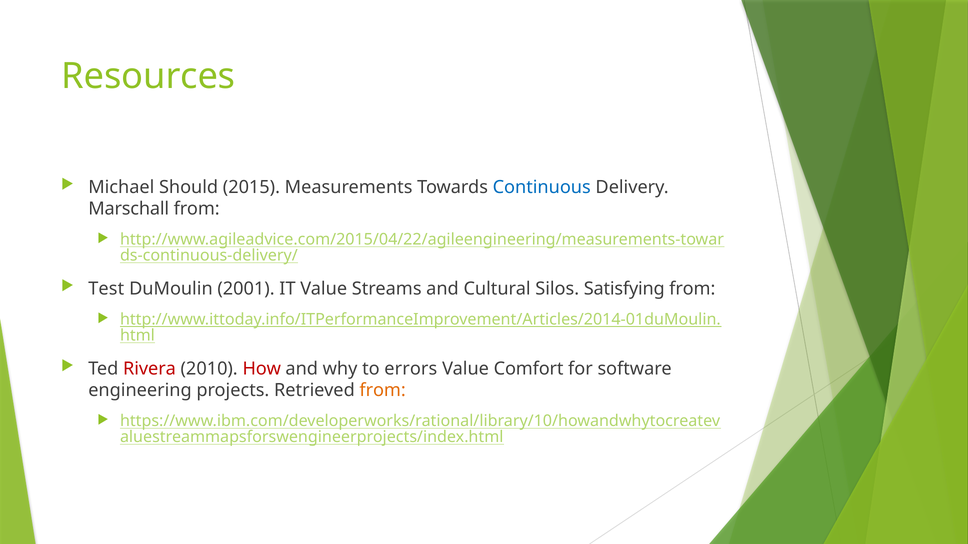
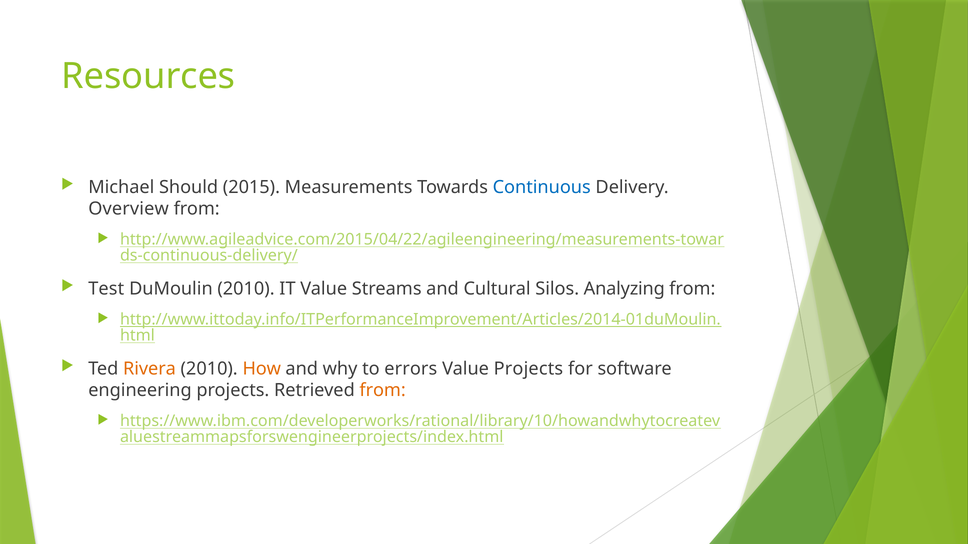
Marschall: Marschall -> Overview
DuMoulin 2001: 2001 -> 2010
Satisfying: Satisfying -> Analyzing
Rivera colour: red -> orange
How colour: red -> orange
Value Comfort: Comfort -> Projects
